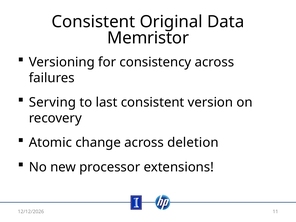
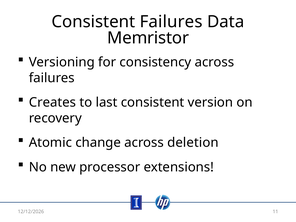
Consistent Original: Original -> Failures
Serving: Serving -> Creates
